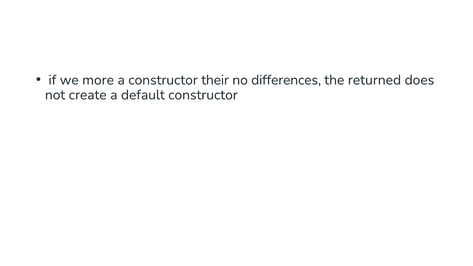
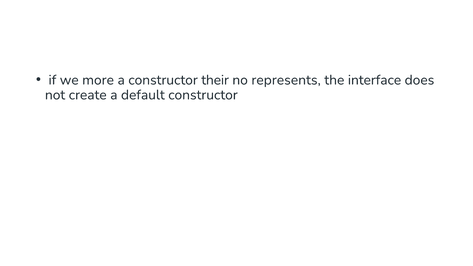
differences: differences -> represents
returned: returned -> interface
